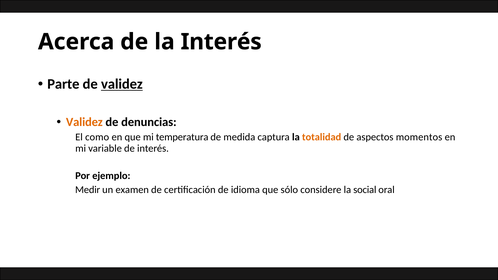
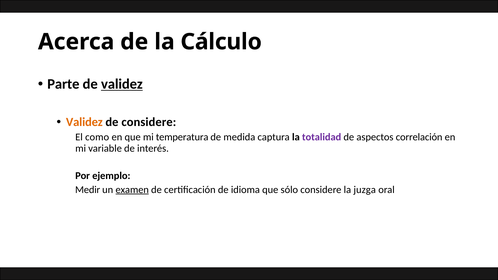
la Interés: Interés -> Cálculo
de denuncias: denuncias -> considere
totalidad colour: orange -> purple
momentos: momentos -> correlación
examen underline: none -> present
social: social -> juzga
